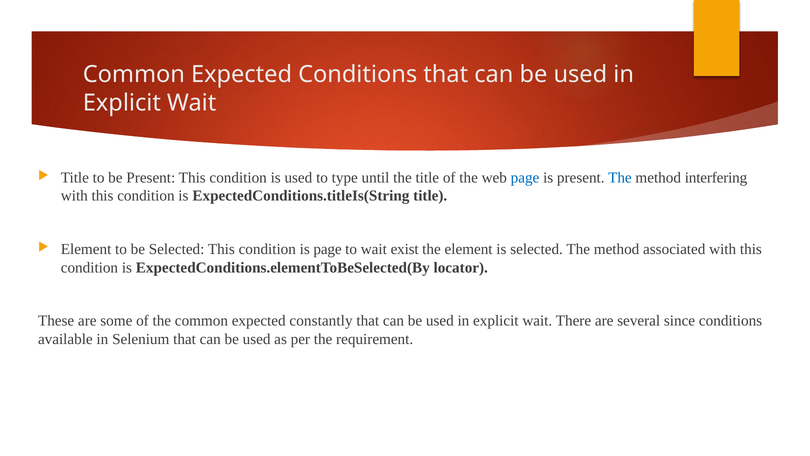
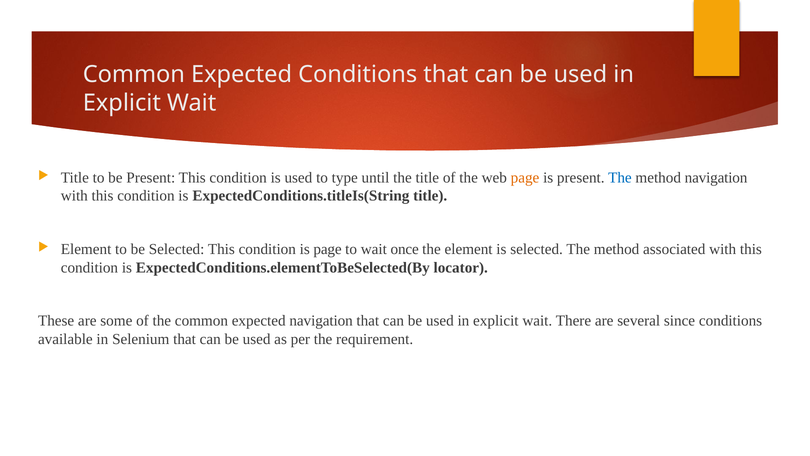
page at (525, 178) colour: blue -> orange
method interfering: interfering -> navigation
exist: exist -> once
expected constantly: constantly -> navigation
